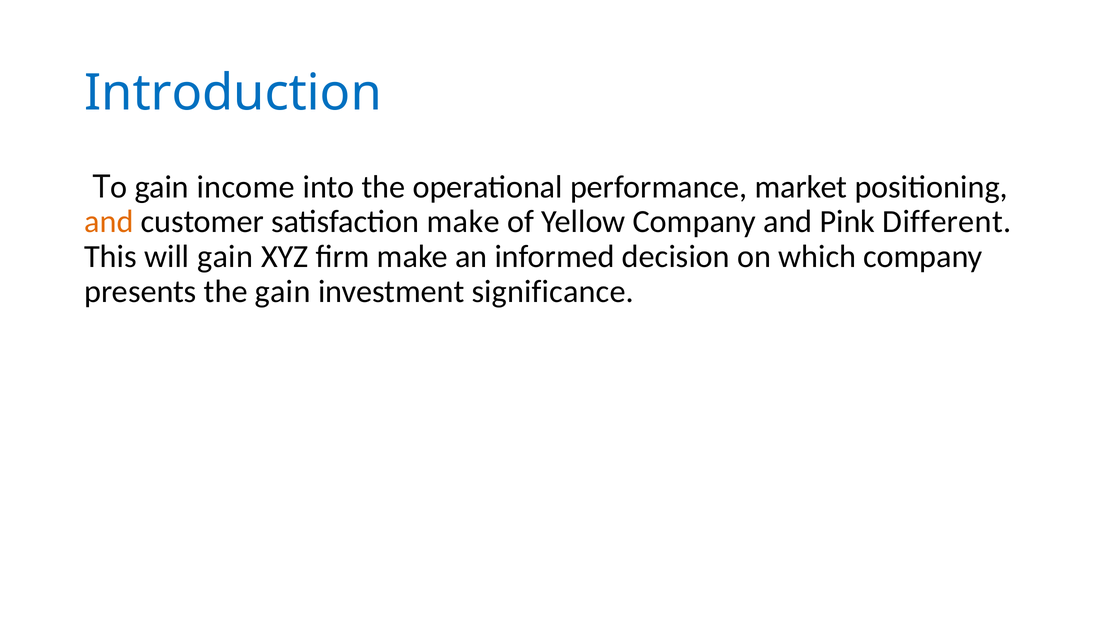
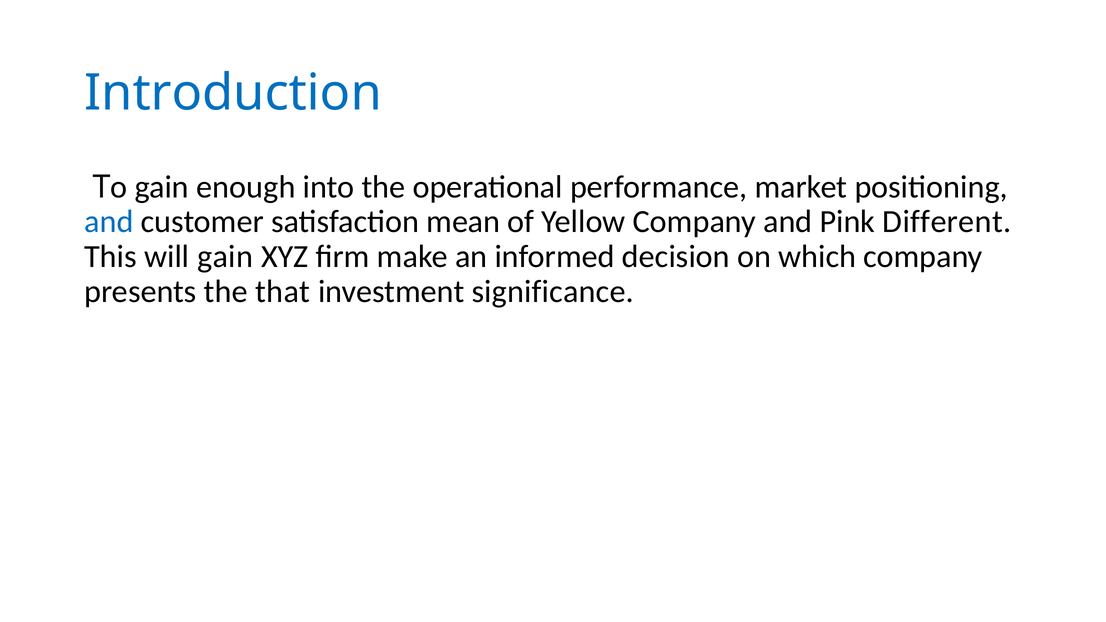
income: income -> enough
and at (109, 222) colour: orange -> blue
satisfaction make: make -> mean
the gain: gain -> that
